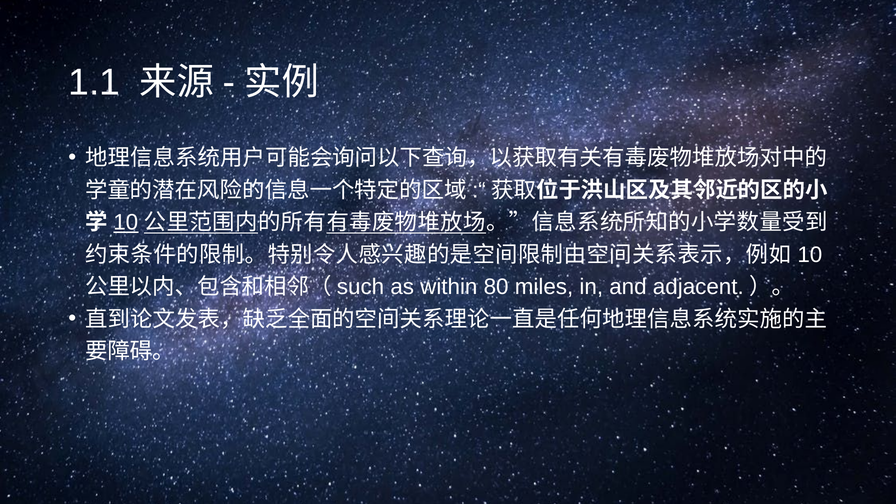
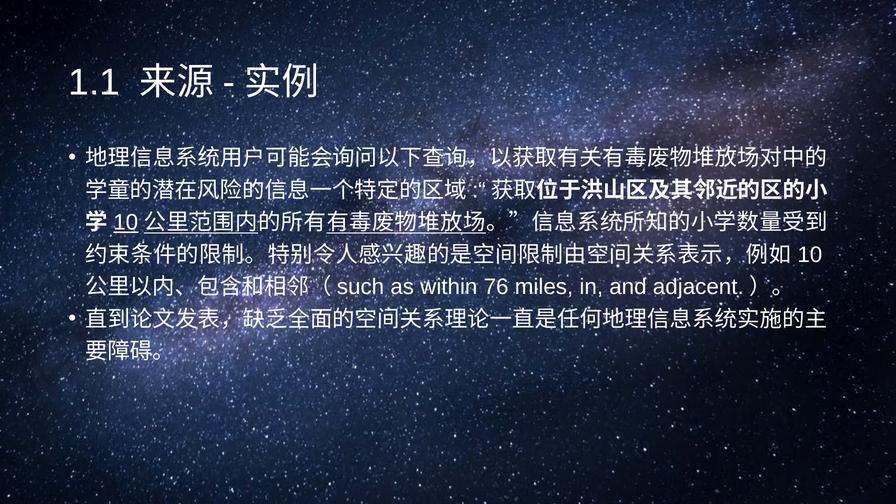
80: 80 -> 76
